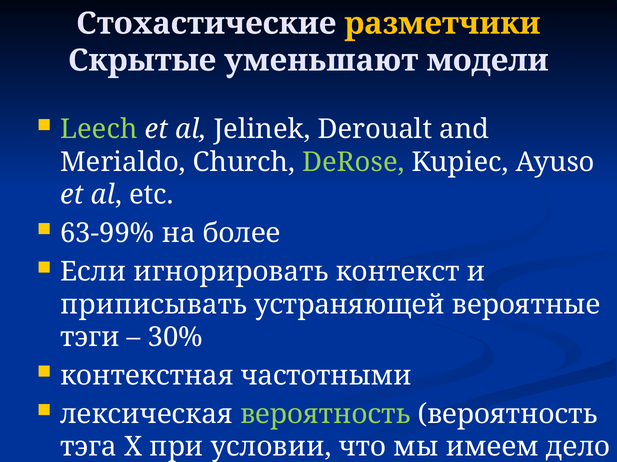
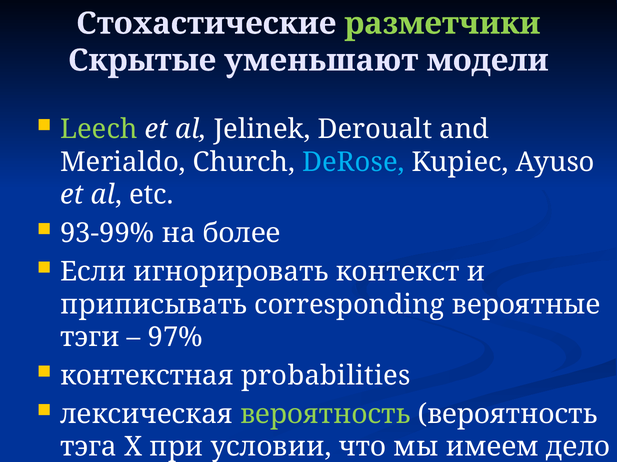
разметчики colour: yellow -> light green
DeRose colour: light green -> light blue
63-99%: 63-99% -> 93-99%
устраняющей: устраняющей -> corresponding
30%: 30% -> 97%
частотными: частотными -> probabilities
